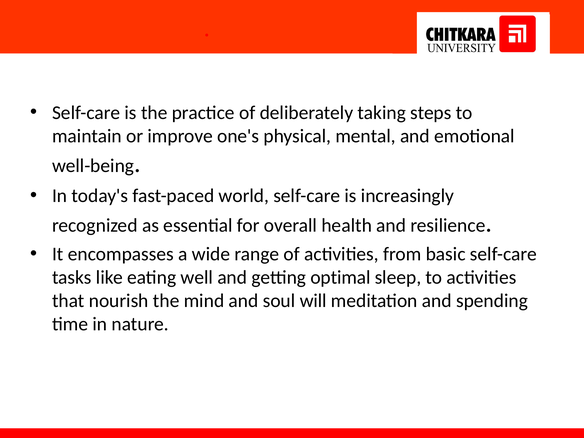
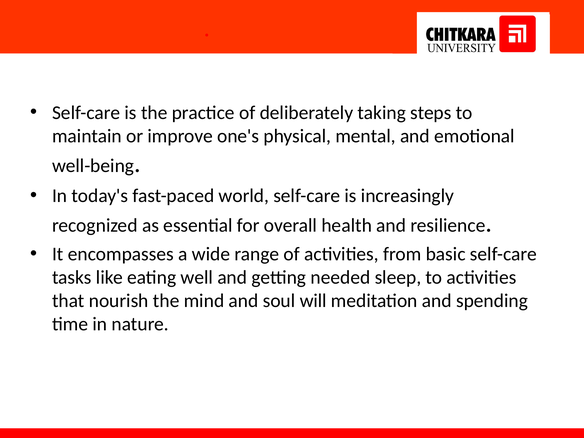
optimal: optimal -> needed
